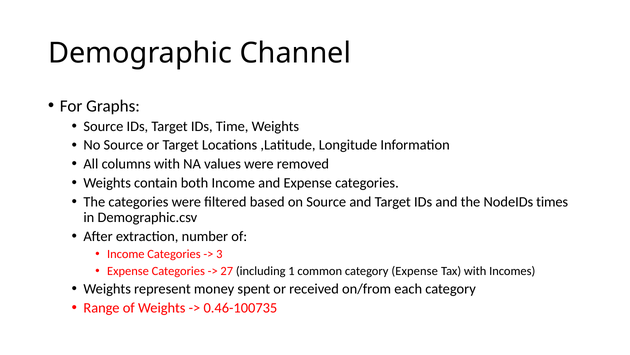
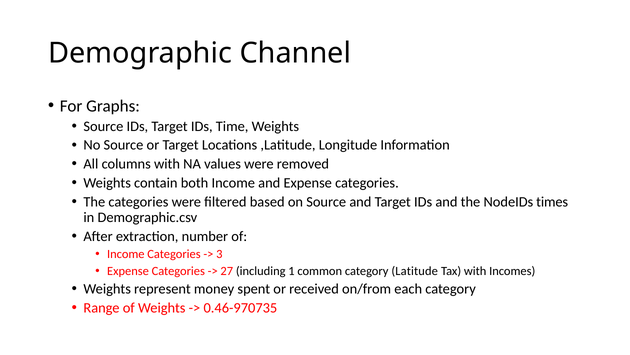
category Expense: Expense -> Latitude
0.46-100735: 0.46-100735 -> 0.46-970735
